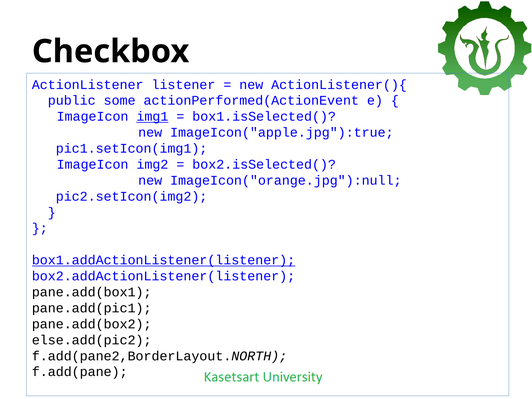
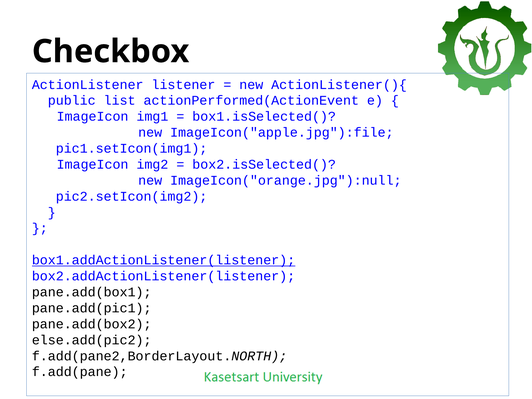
some: some -> list
img1 underline: present -> none
ImageIcon("apple.jpg"):true: ImageIcon("apple.jpg"):true -> ImageIcon("apple.jpg"):file
